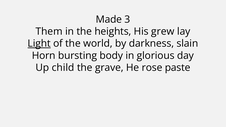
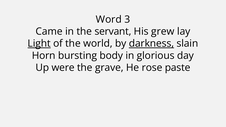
Made: Made -> Word
Them: Them -> Came
heights: heights -> servant
darkness underline: none -> present
child: child -> were
